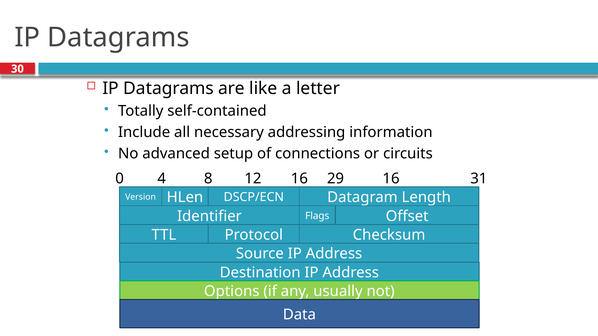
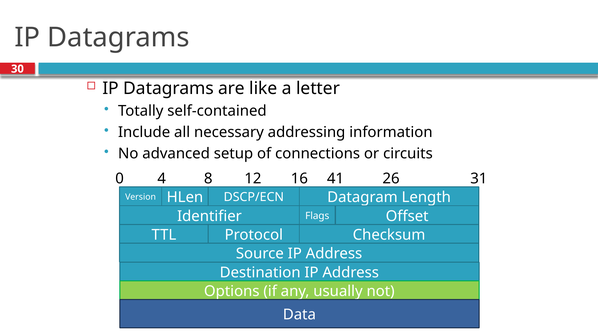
29: 29 -> 41
16 16: 16 -> 26
